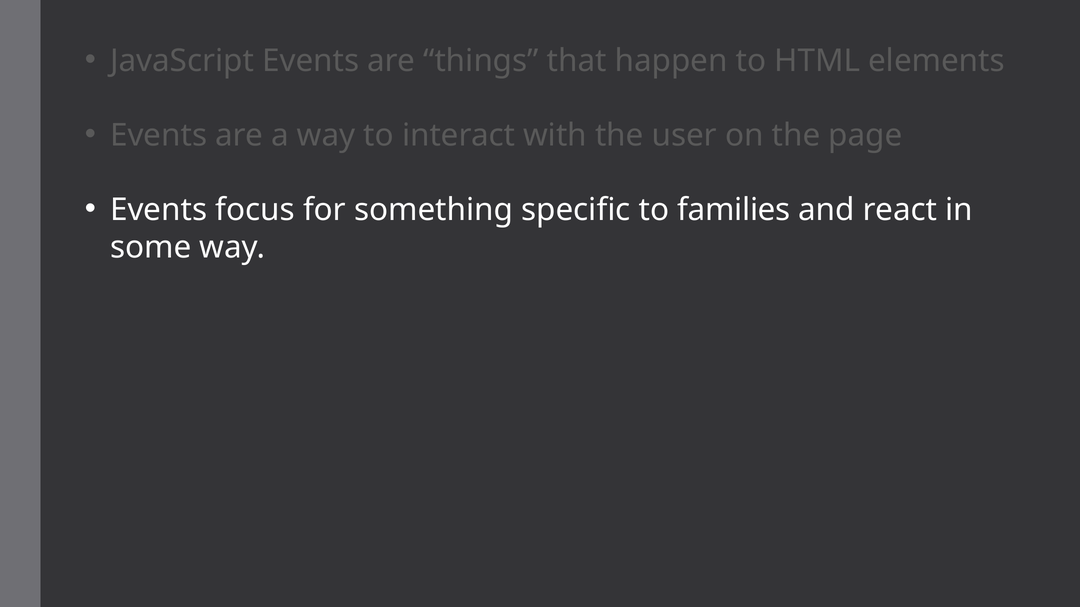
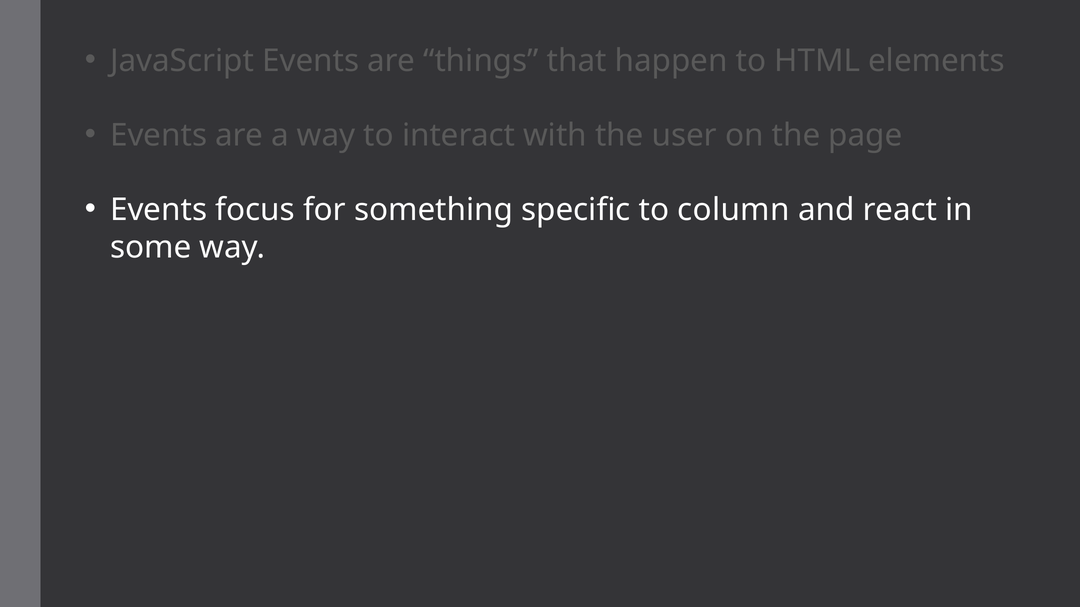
families: families -> column
